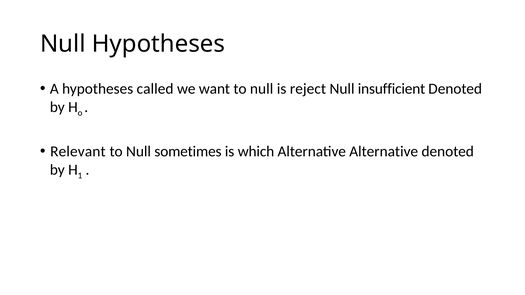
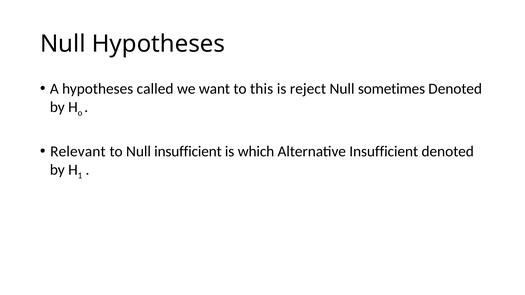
want to null: null -> this
insufficient: insufficient -> sometimes
Null sometimes: sometimes -> insufficient
Alternative Alternative: Alternative -> Insufficient
